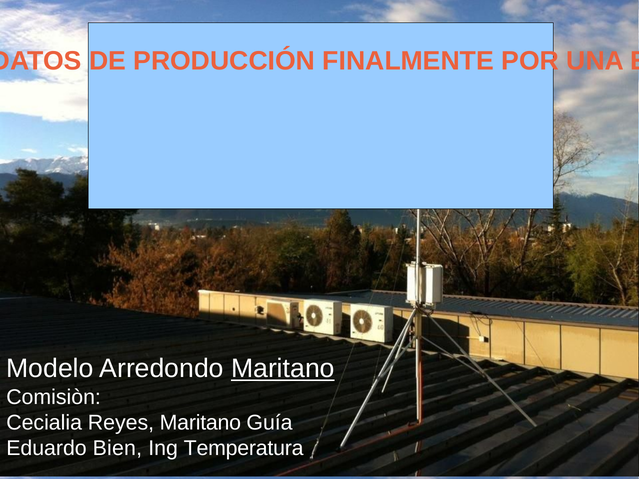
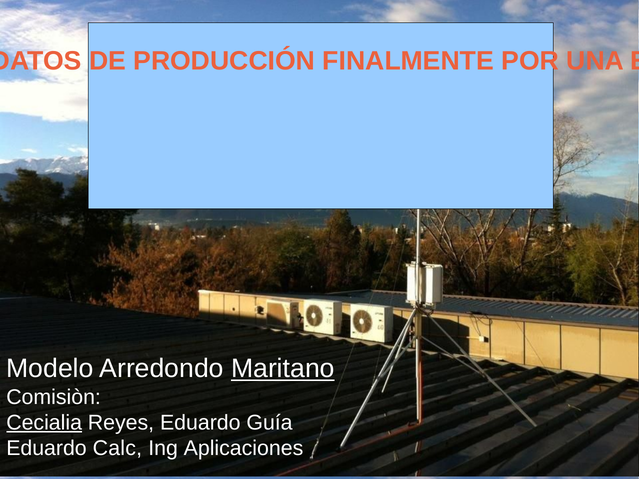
Cecialia underline: none -> present
Reyes Maritano: Maritano -> Eduardo
Bien: Bien -> Calc
Temperatura: Temperatura -> Aplicaciones
